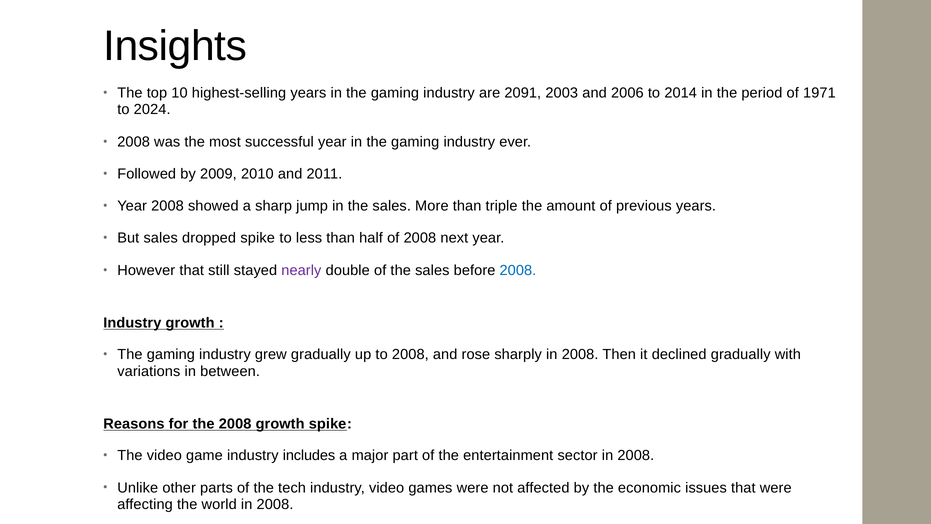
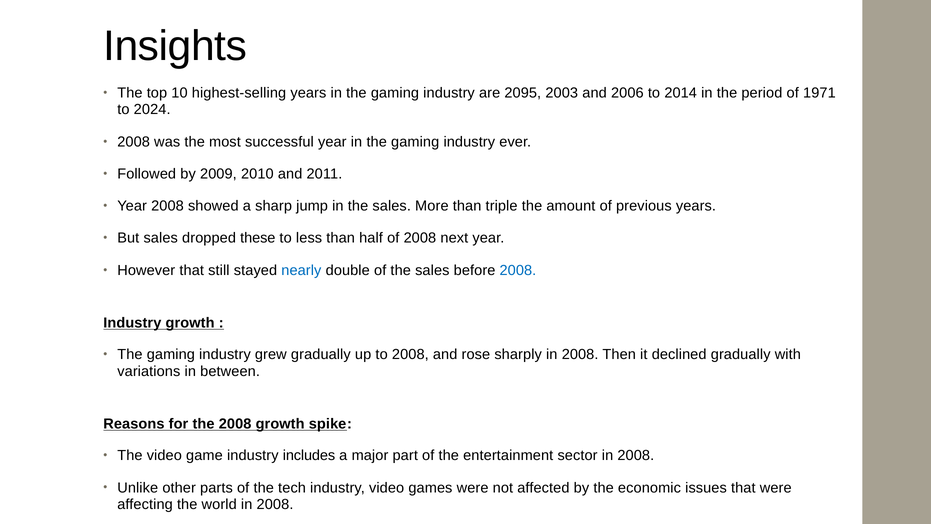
2091: 2091 -> 2095
dropped spike: spike -> these
nearly colour: purple -> blue
